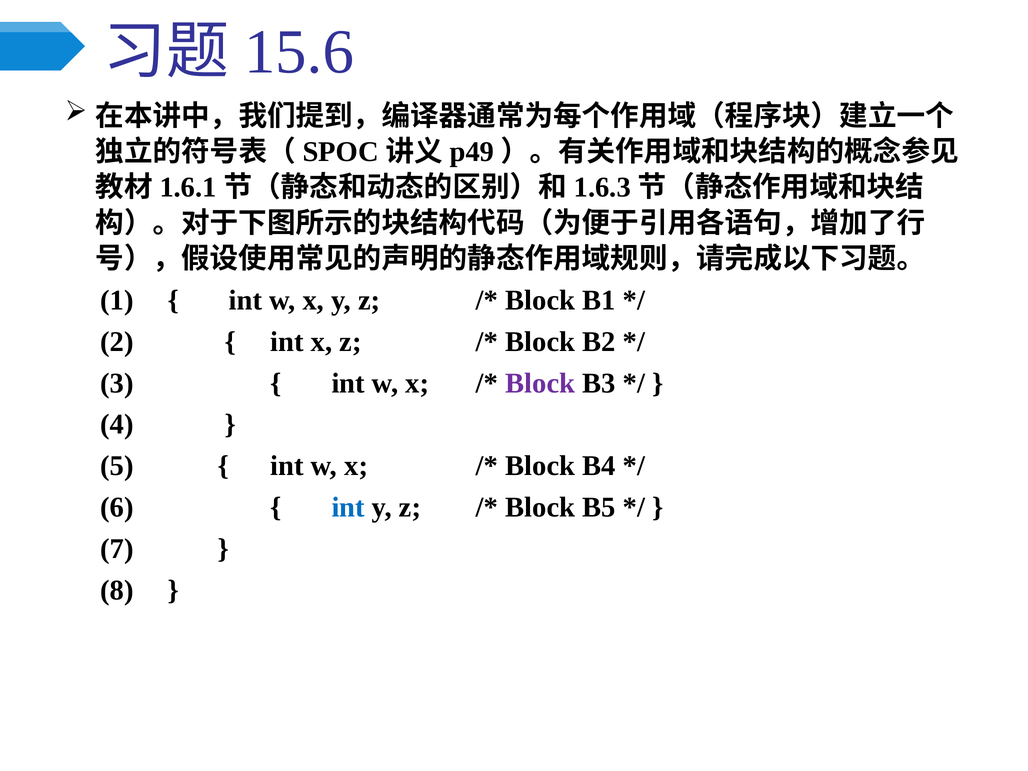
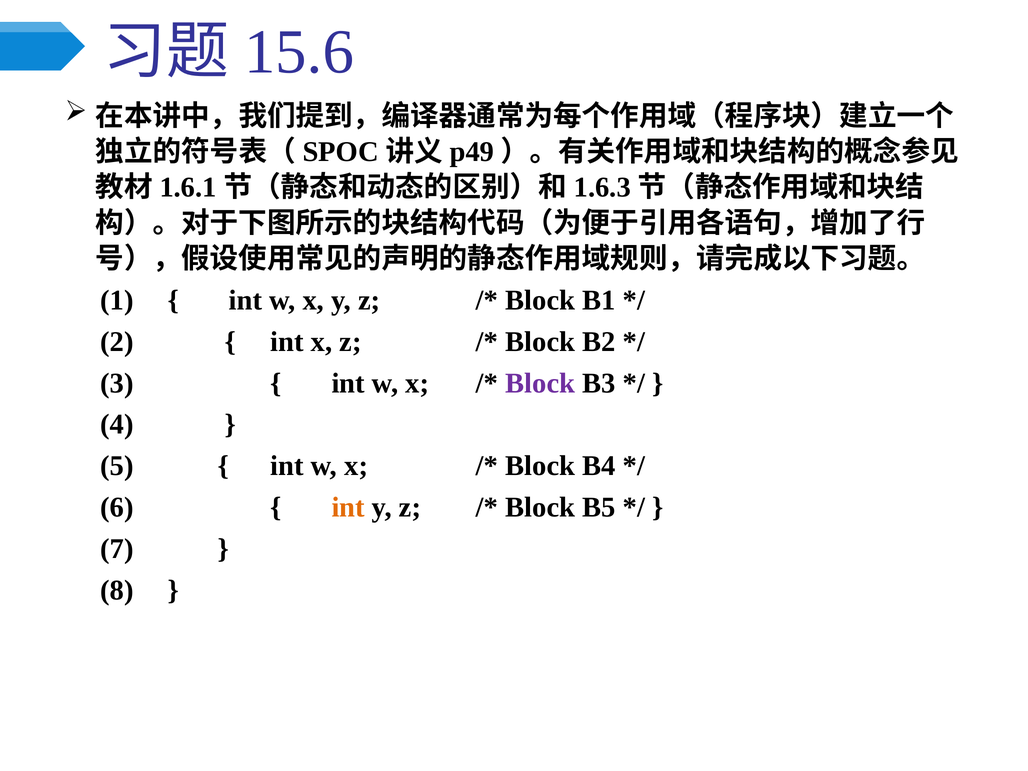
int at (348, 507) colour: blue -> orange
